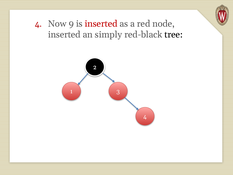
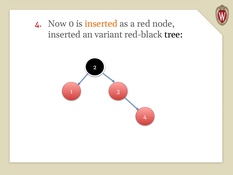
9: 9 -> 0
inserted at (101, 24) colour: red -> orange
simply: simply -> variant
